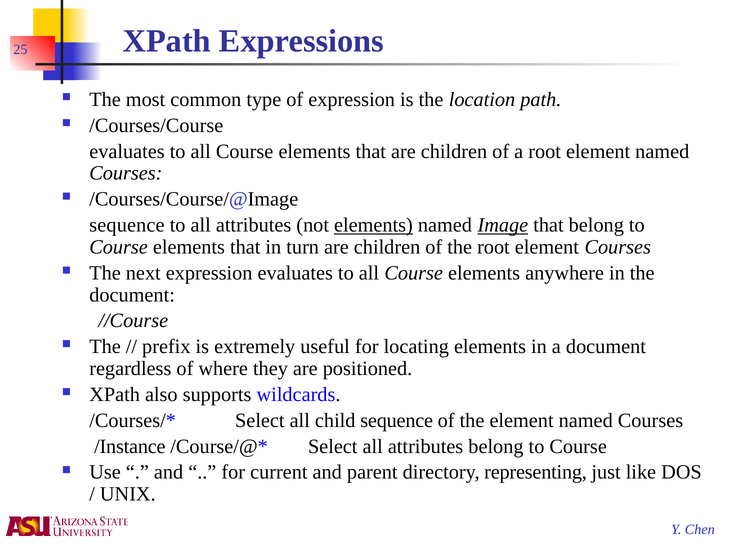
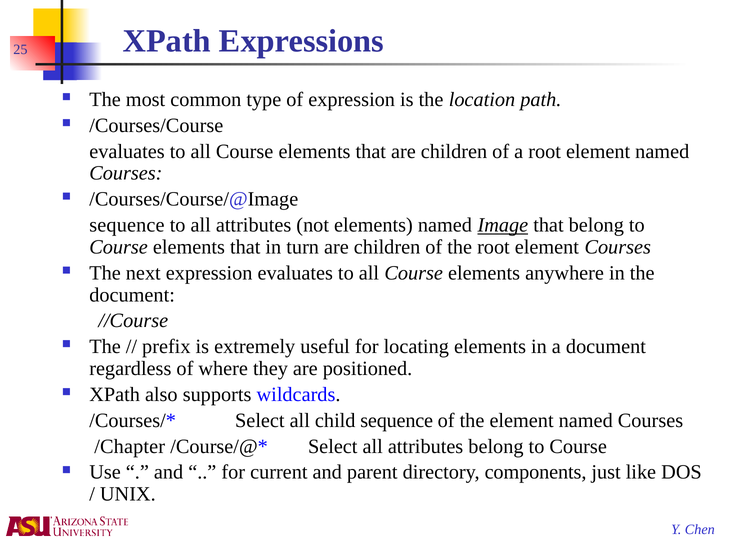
elements at (373, 225) underline: present -> none
/Instance: /Instance -> /Chapter
representing: representing -> components
